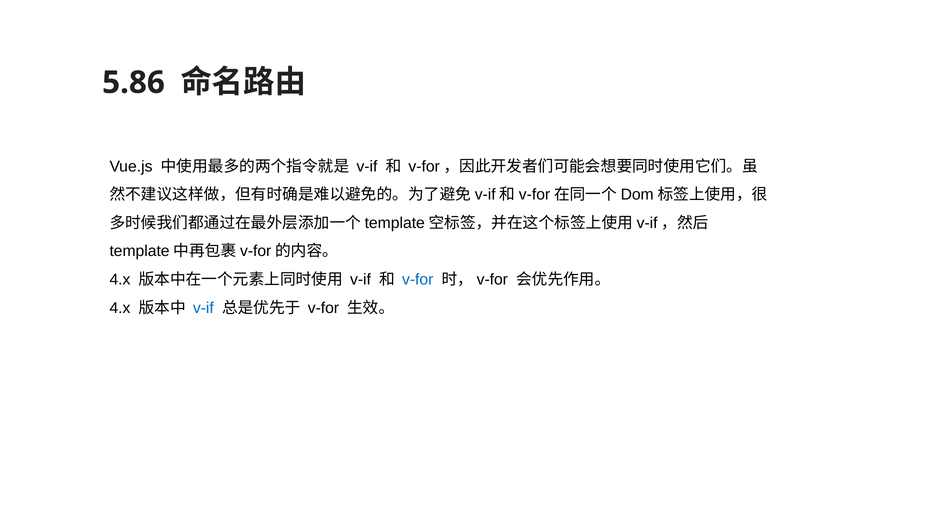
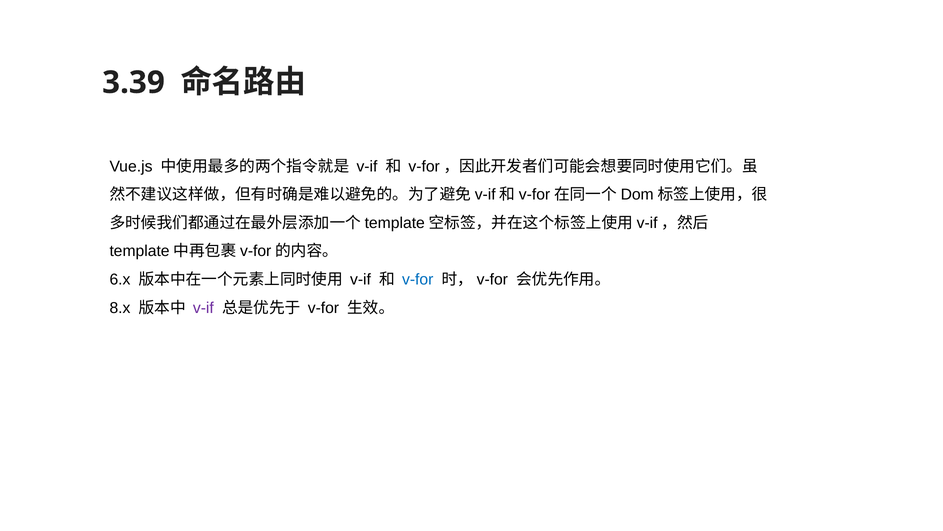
5.86: 5.86 -> 3.39
4.x at (120, 279): 4.x -> 6.x
4.x at (120, 308): 4.x -> 8.x
v-if at (203, 308) colour: blue -> purple
